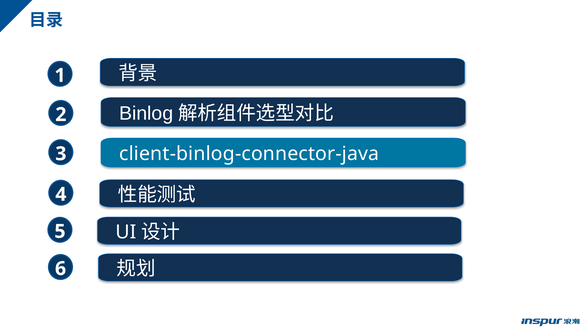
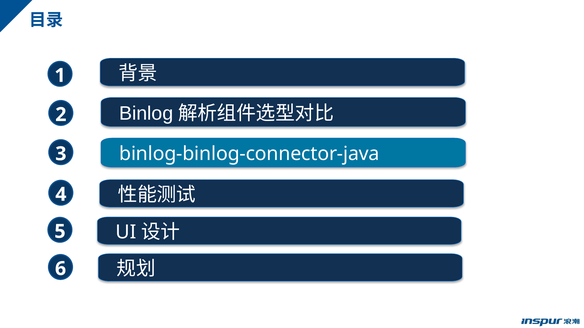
client-binlog-connector-java: client-binlog-connector-java -> binlog-binlog-connector-java
